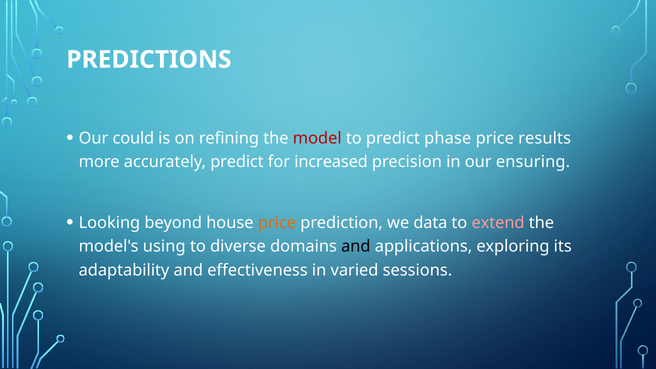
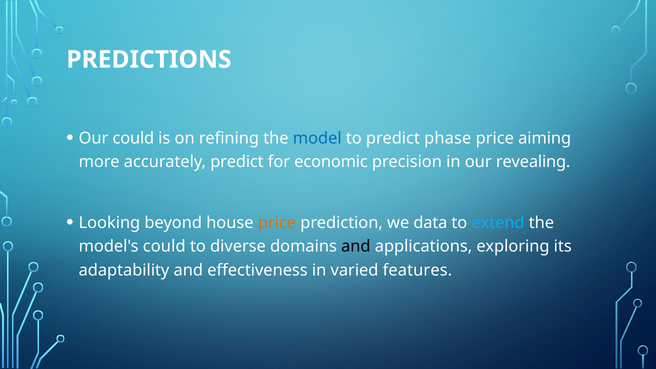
model colour: red -> blue
results: results -> aiming
increased: increased -> economic
ensuring: ensuring -> revealing
extend colour: pink -> light blue
model's using: using -> could
sessions: sessions -> features
